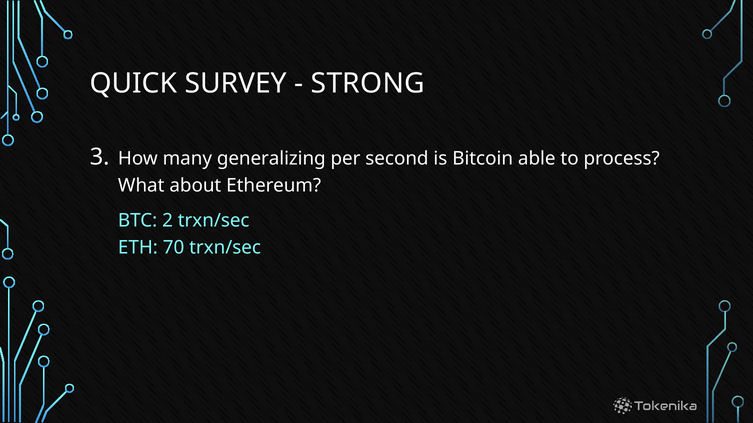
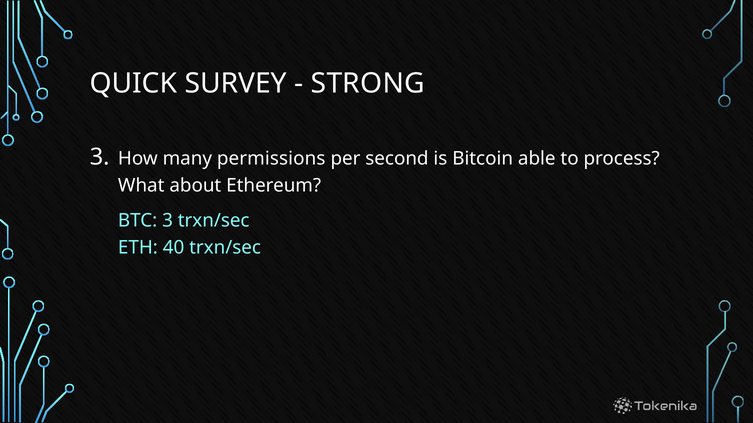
generalizing: generalizing -> permissions
BTC 2: 2 -> 3
70: 70 -> 40
